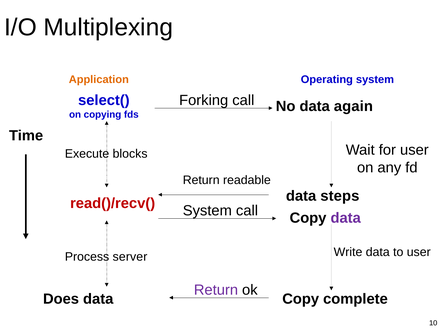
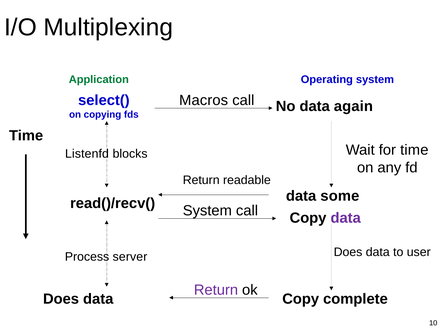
Application colour: orange -> green
Forking: Forking -> Macros
for user: user -> time
Execute: Execute -> Listenfd
steps: steps -> some
read()/recv( colour: red -> black
Write at (348, 253): Write -> Does
